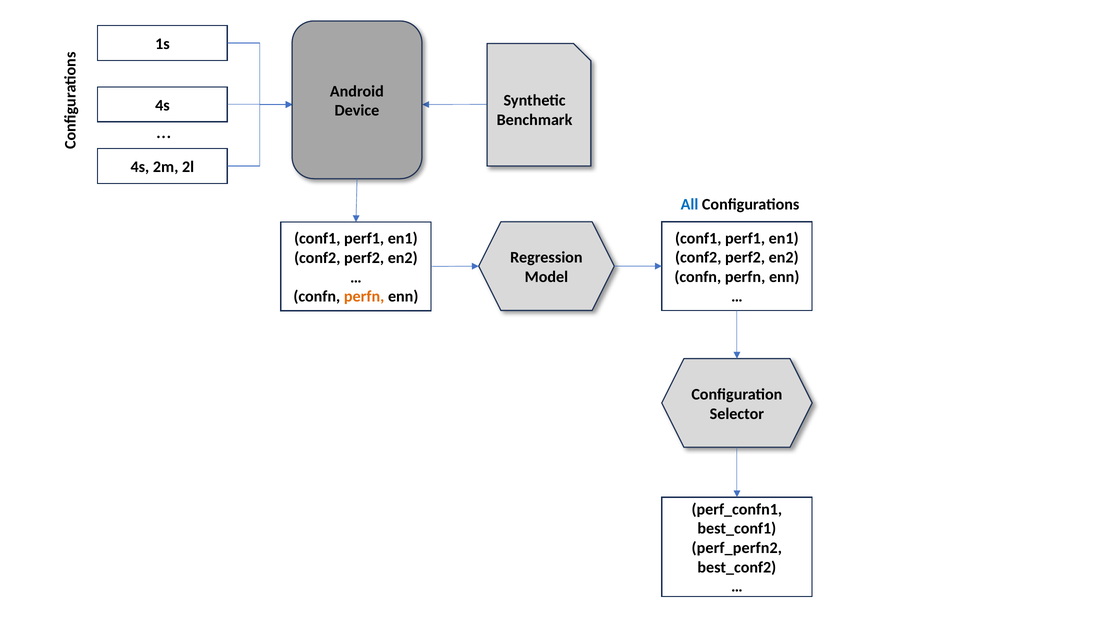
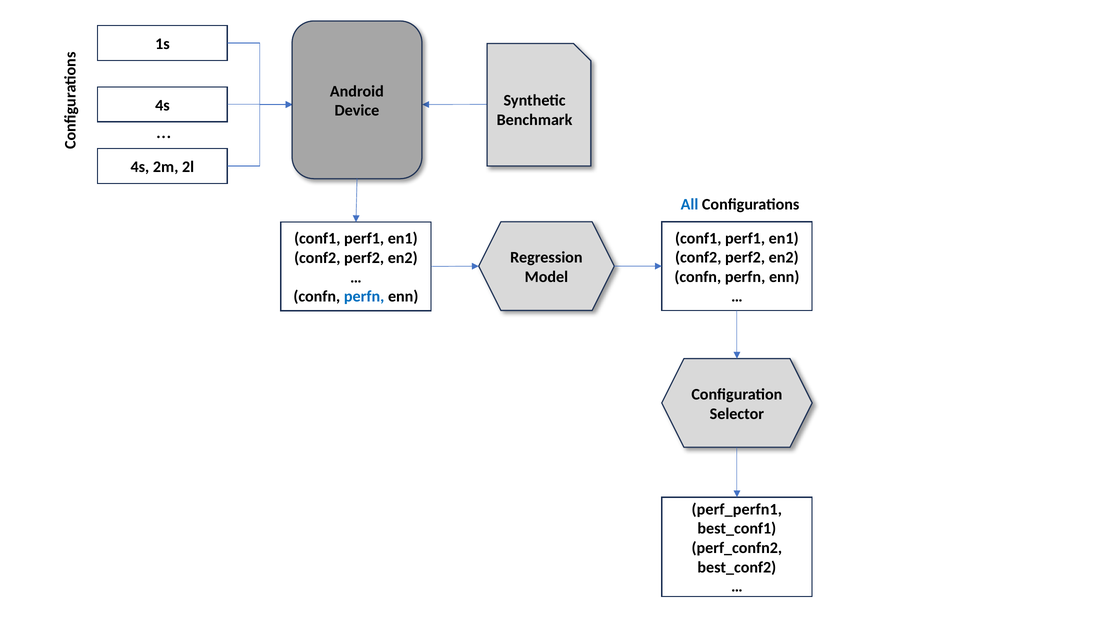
perfn at (364, 297) colour: orange -> blue
perf_confn1: perf_confn1 -> perf_perfn1
perf_perfn2: perf_perfn2 -> perf_confn2
